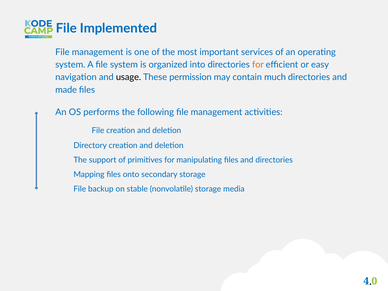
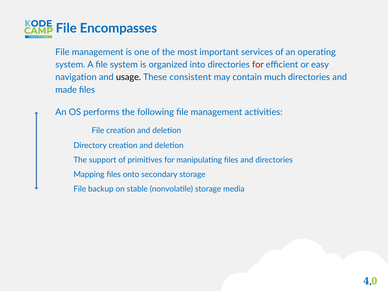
Implemented: Implemented -> Encompasses
for at (258, 65) colour: orange -> red
permission: permission -> consistent
